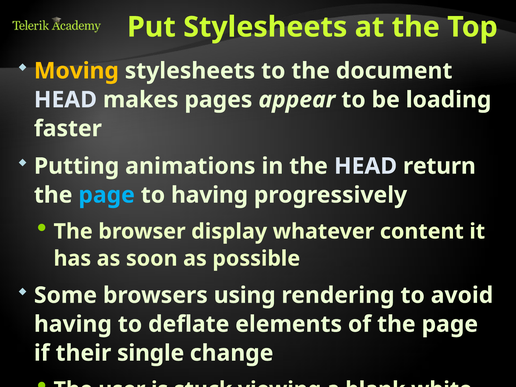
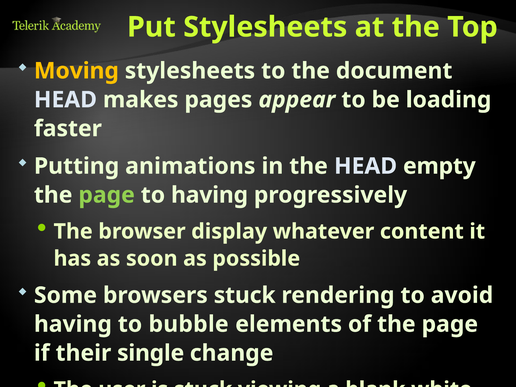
return: return -> empty
page at (107, 195) colour: light blue -> light green
browsers using: using -> stuck
deflate: deflate -> bubble
